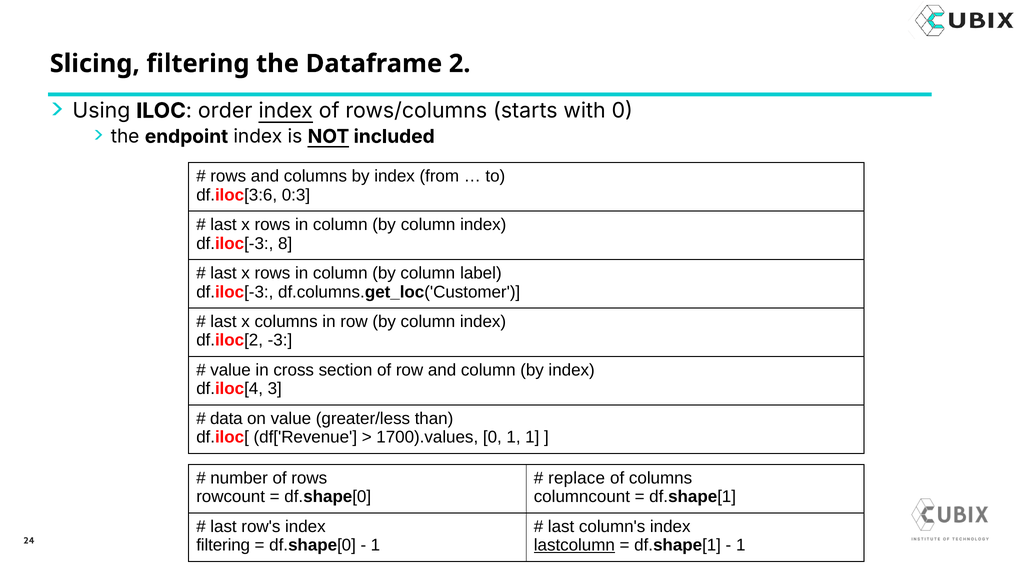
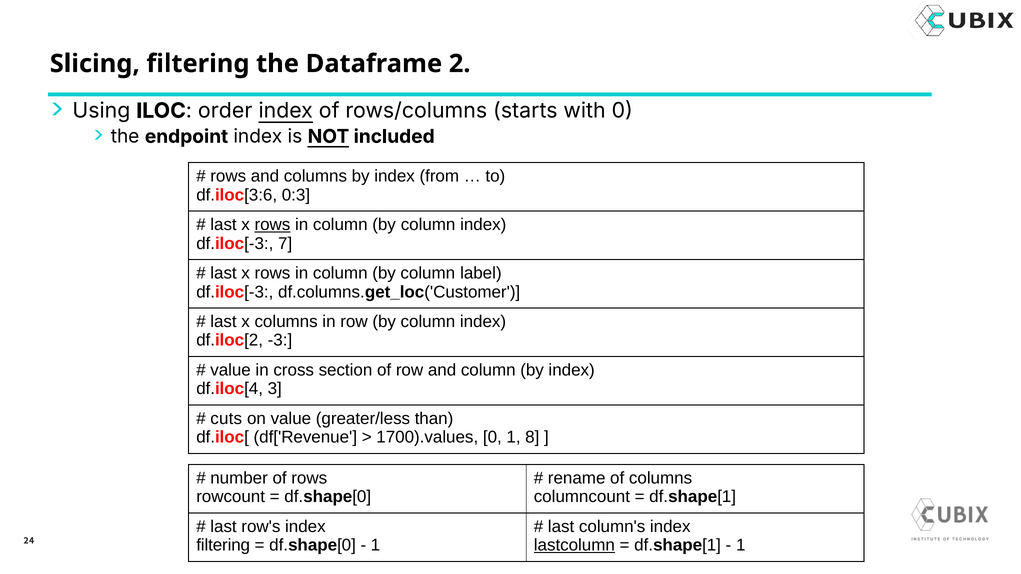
rows at (272, 225) underline: none -> present
8: 8 -> 7
data: data -> cuts
1 1: 1 -> 8
replace: replace -> rename
